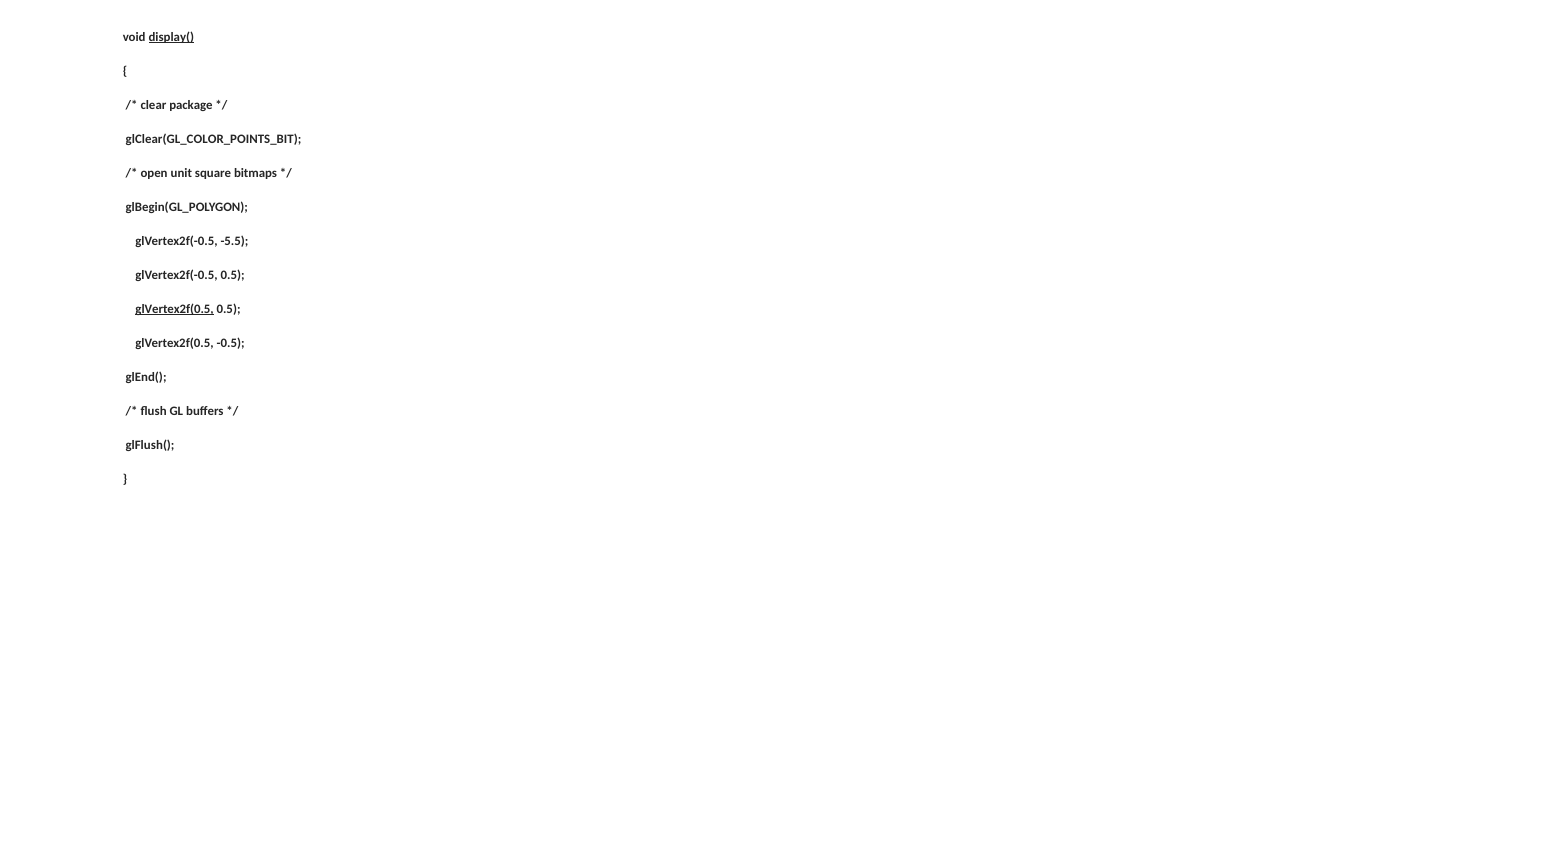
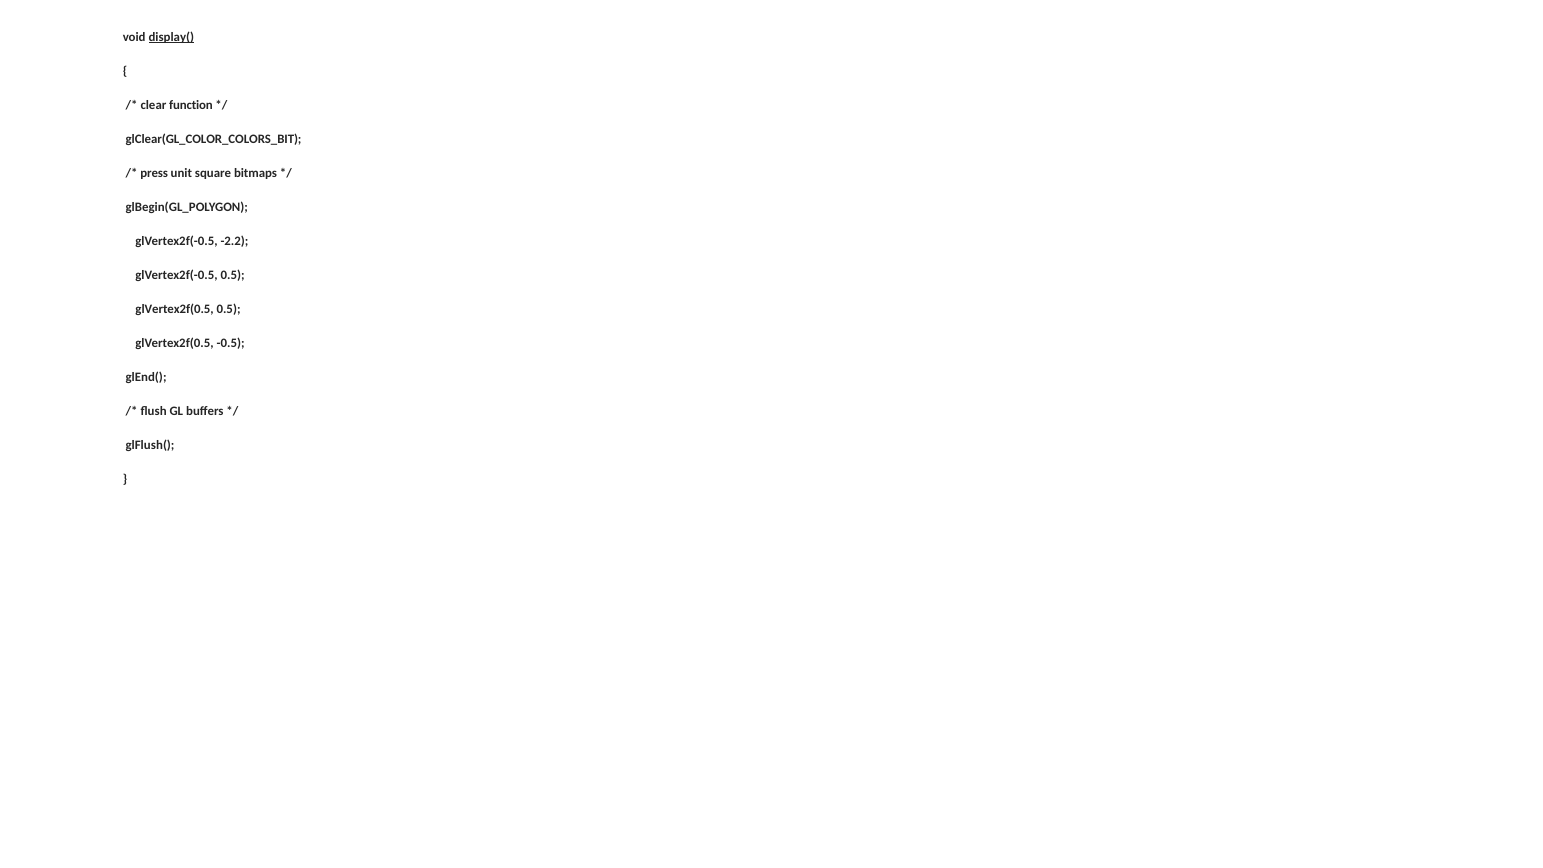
package: package -> function
glClear(GL_COLOR_POINTS_BIT: glClear(GL_COLOR_POINTS_BIT -> glClear(GL_COLOR_COLORS_BIT
open: open -> press
-5.5: -5.5 -> -2.2
glVertex2f(0.5 at (175, 309) underline: present -> none
